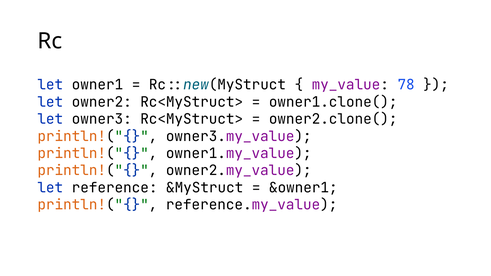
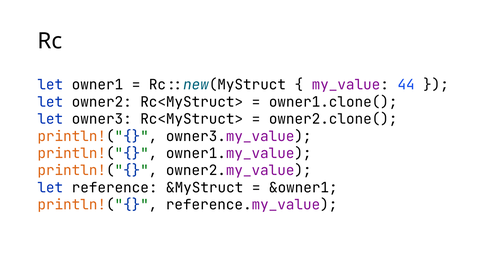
78: 78 -> 44
